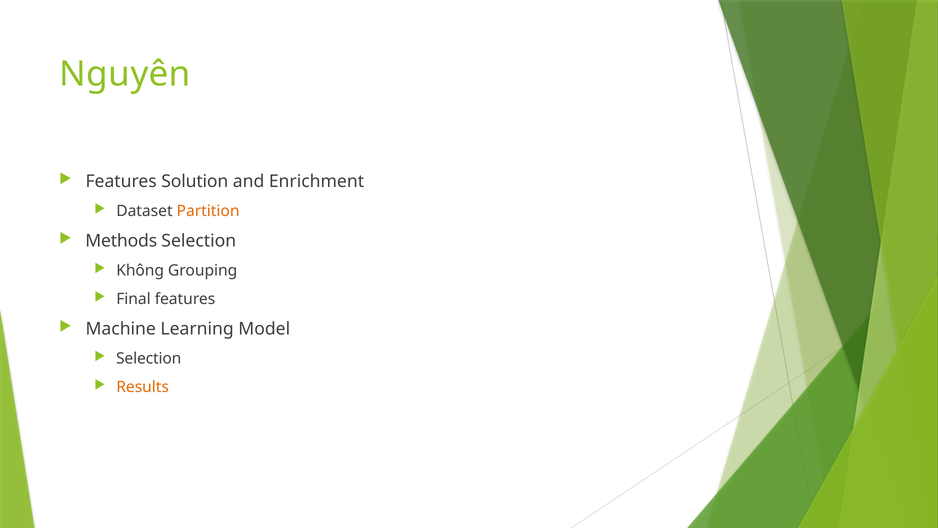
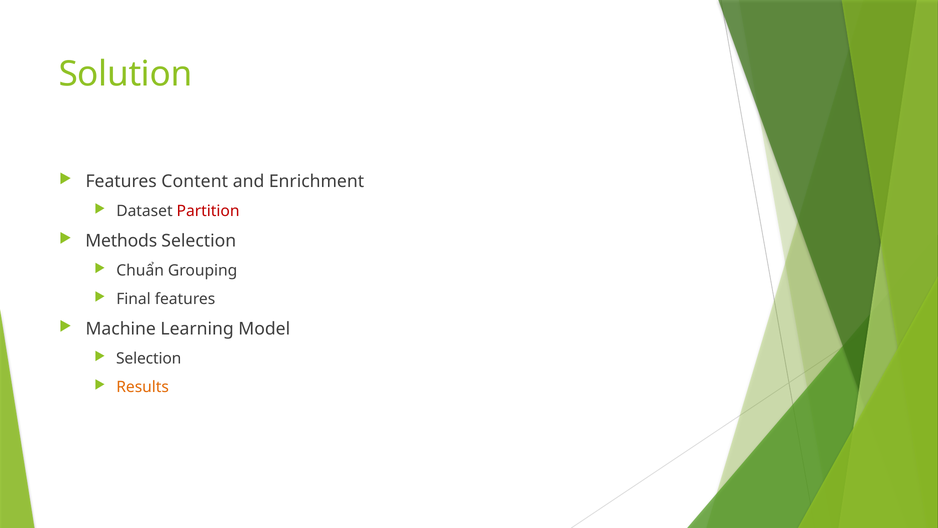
Nguyên: Nguyên -> Solution
Solution: Solution -> Content
Partition colour: orange -> red
Không: Không -> Chuẩn
